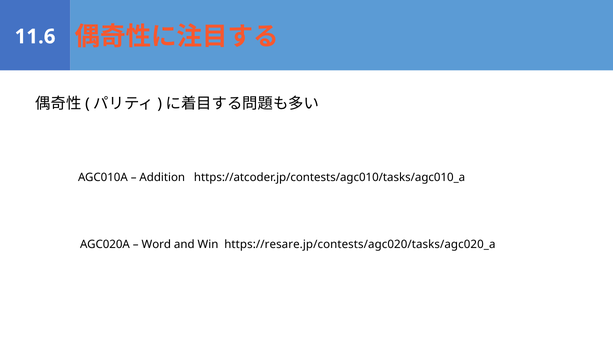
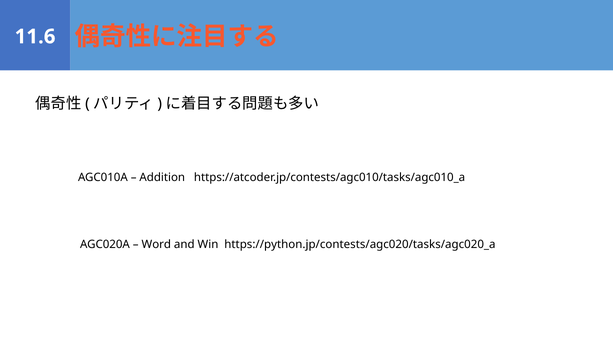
https://resare.jp/contests/agc020/tasks/agc020_a: https://resare.jp/contests/agc020/tasks/agc020_a -> https://python.jp/contests/agc020/tasks/agc020_a
